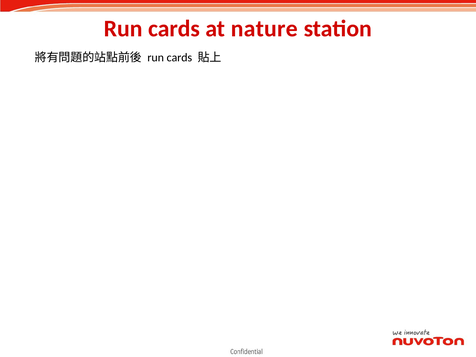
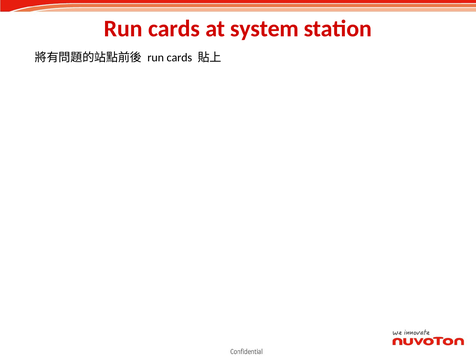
nature: nature -> system
